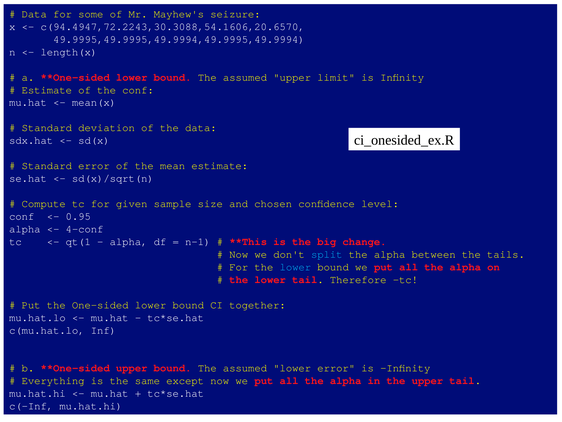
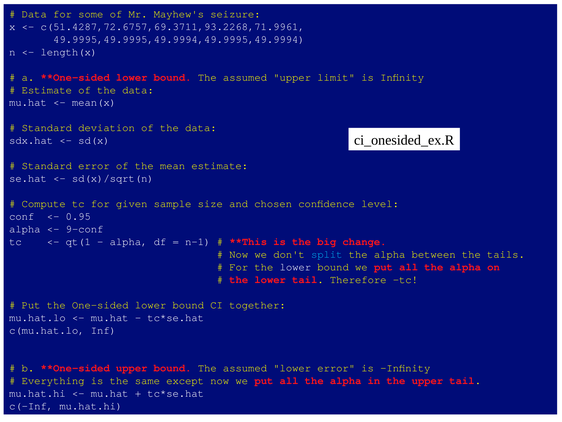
c(94.4947,72.2243,30.3088,54.1606,20.6570: c(94.4947,72.2243,30.3088,54.1606,20.6570 -> c(51.4287,72.6757,69.3711,93.2268,71.9961
Estimate of the conf: conf -> data
4-conf: 4-conf -> 9-conf
lower at (295, 267) colour: light blue -> white
